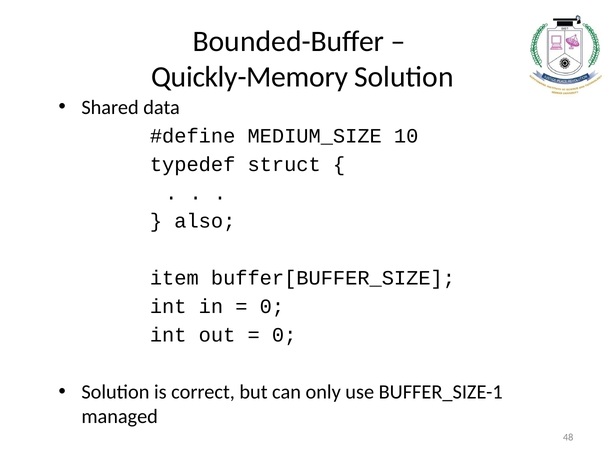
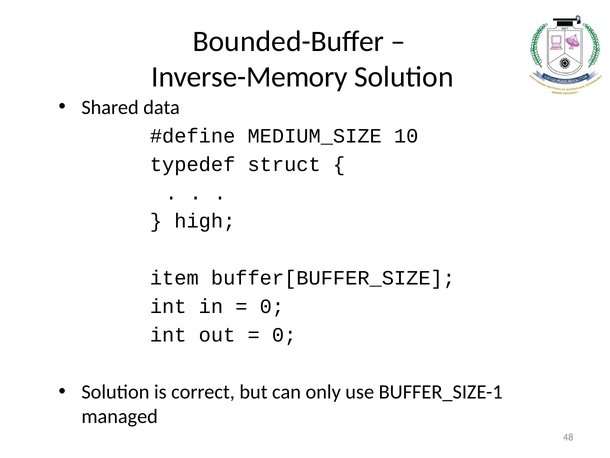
Quickly-Memory: Quickly-Memory -> Inverse-Memory
also: also -> high
